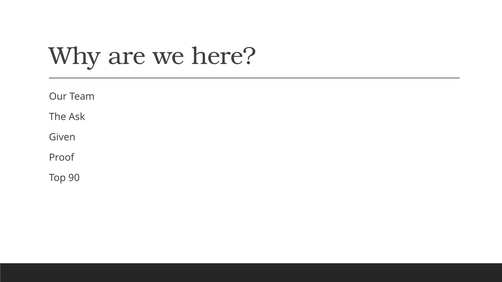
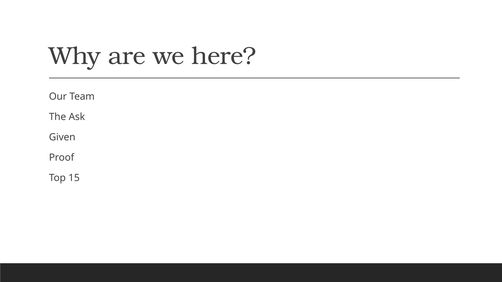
90: 90 -> 15
